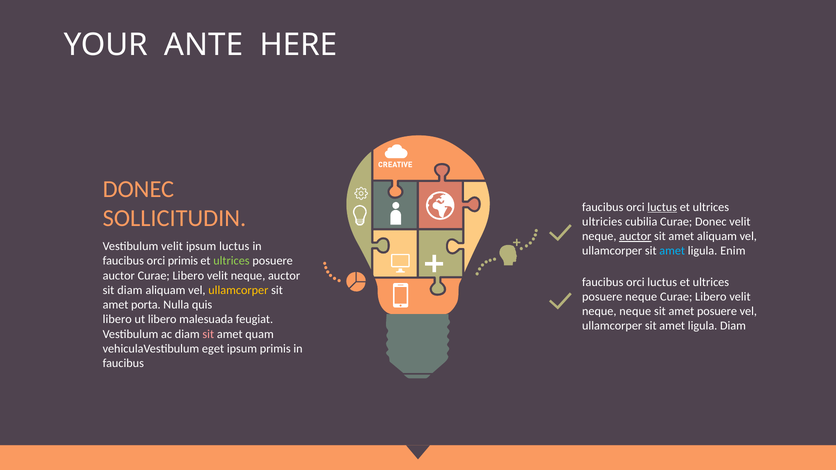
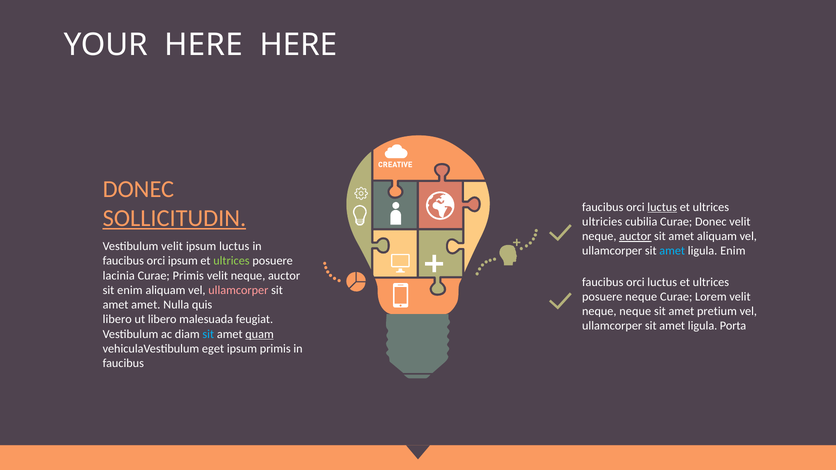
YOUR ANTE: ANTE -> HERE
SOLLICITUDIN underline: none -> present
orci primis: primis -> ipsum
auctor at (119, 276): auctor -> lacinia
Libero at (188, 276): Libero -> Primis
sit diam: diam -> enim
ullamcorper at (238, 290) colour: yellow -> pink
Libero at (711, 297): Libero -> Lorem
amet porta: porta -> amet
amet posuere: posuere -> pretium
ligula Diam: Diam -> Porta
sit at (208, 334) colour: pink -> light blue
quam underline: none -> present
